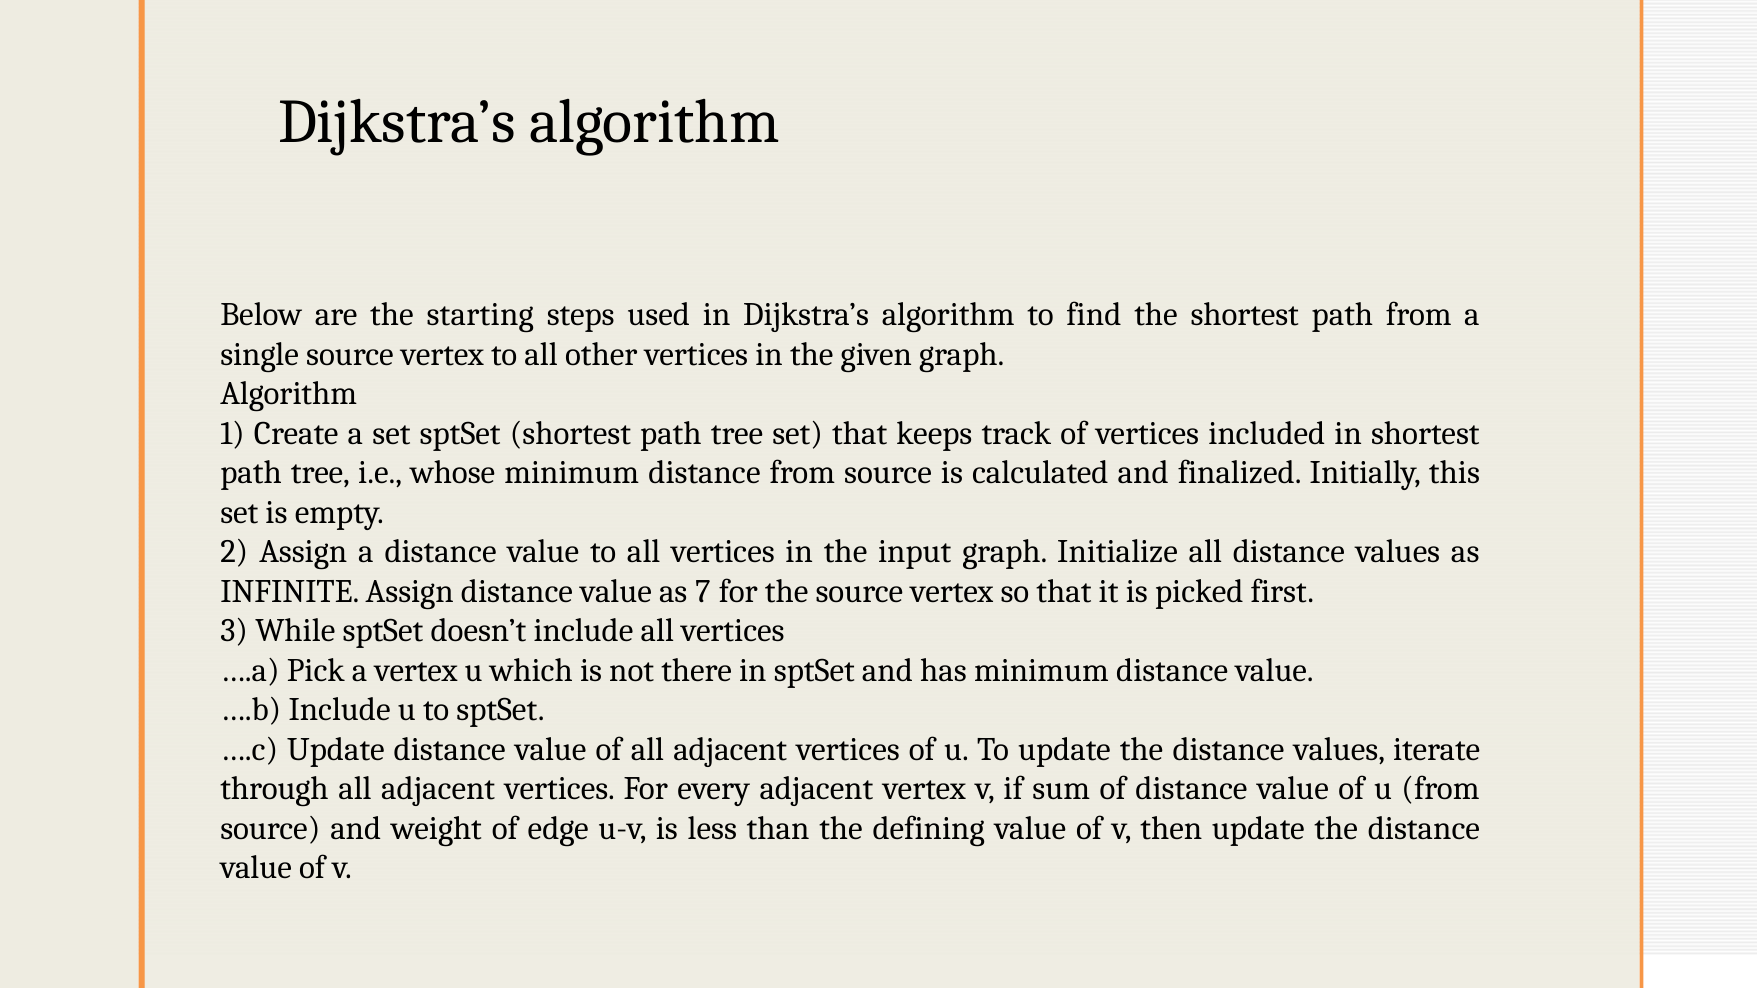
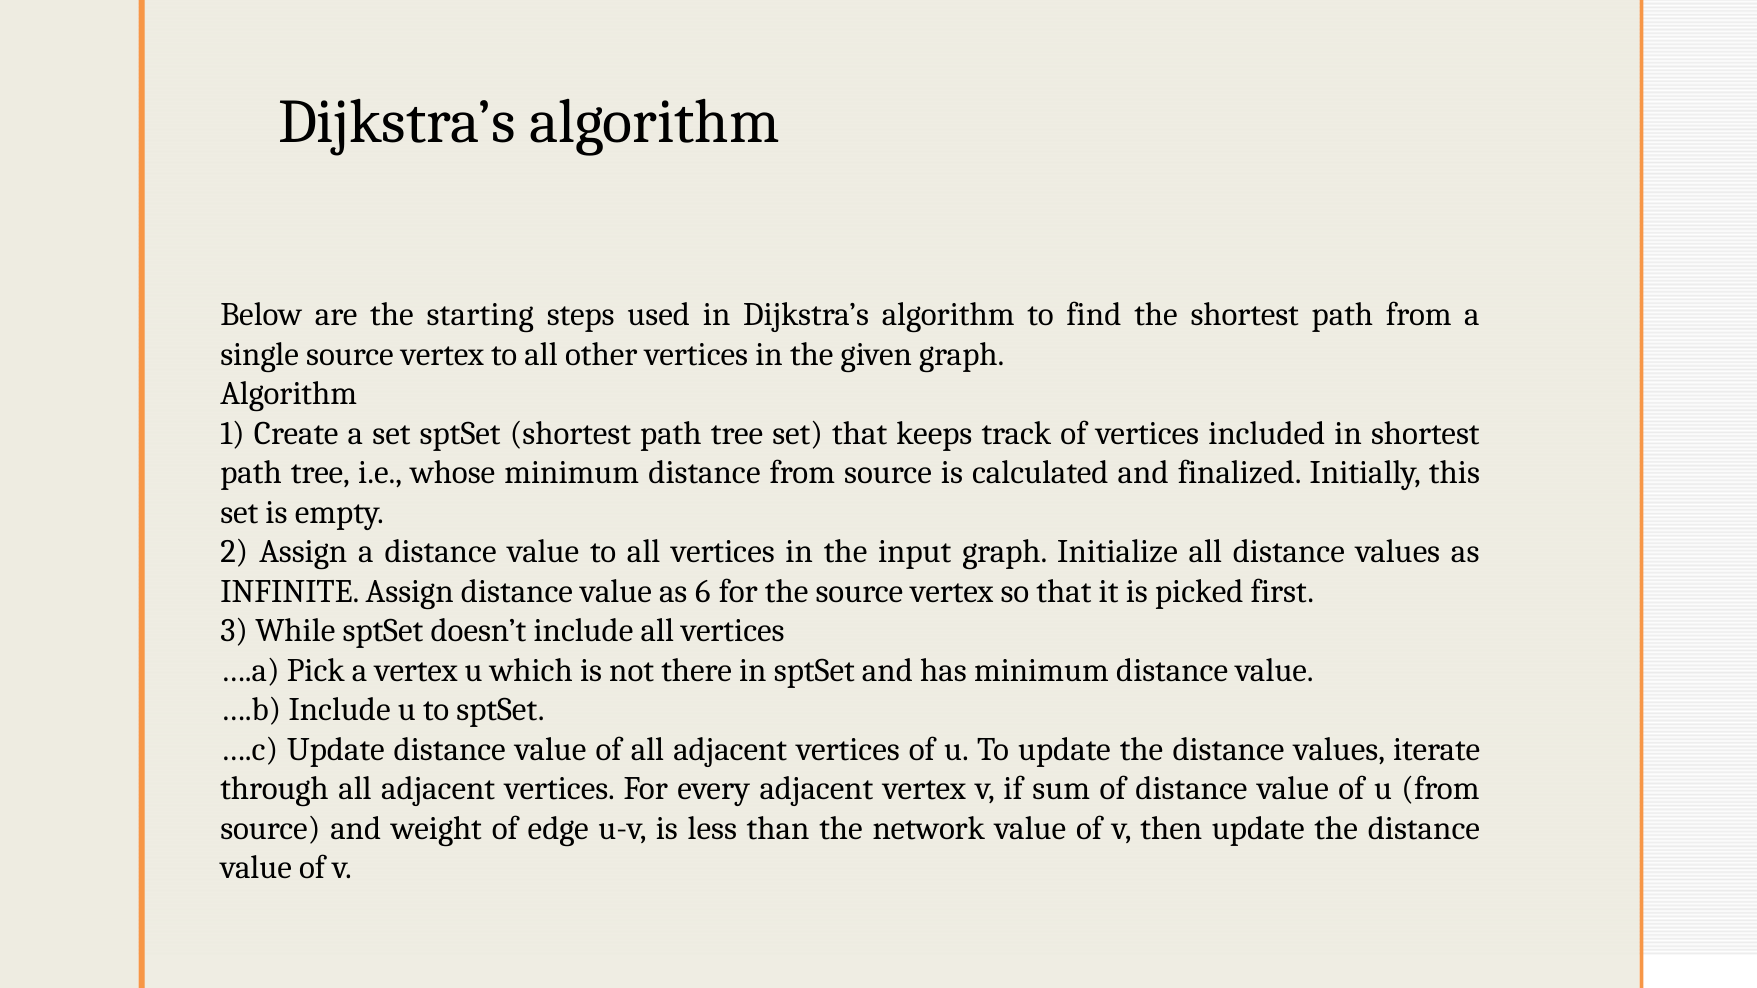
7: 7 -> 6
defining: defining -> network
